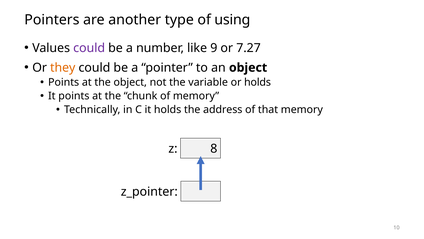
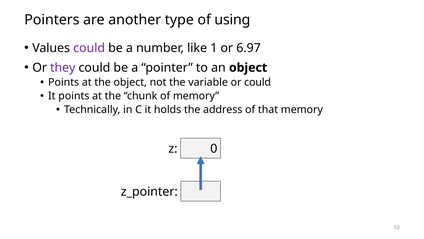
9: 9 -> 1
7.27: 7.27 -> 6.97
they colour: orange -> purple
or holds: holds -> could
8: 8 -> 0
